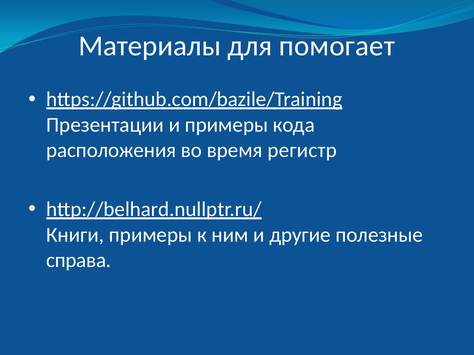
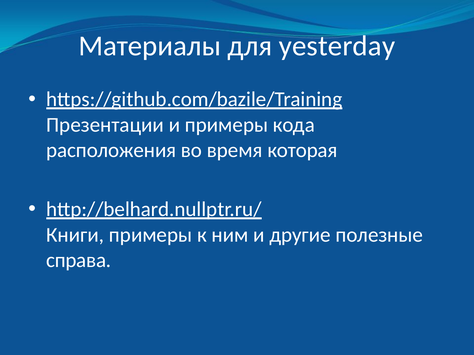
помогает: помогает -> yesterday
регистр: регистр -> которая
